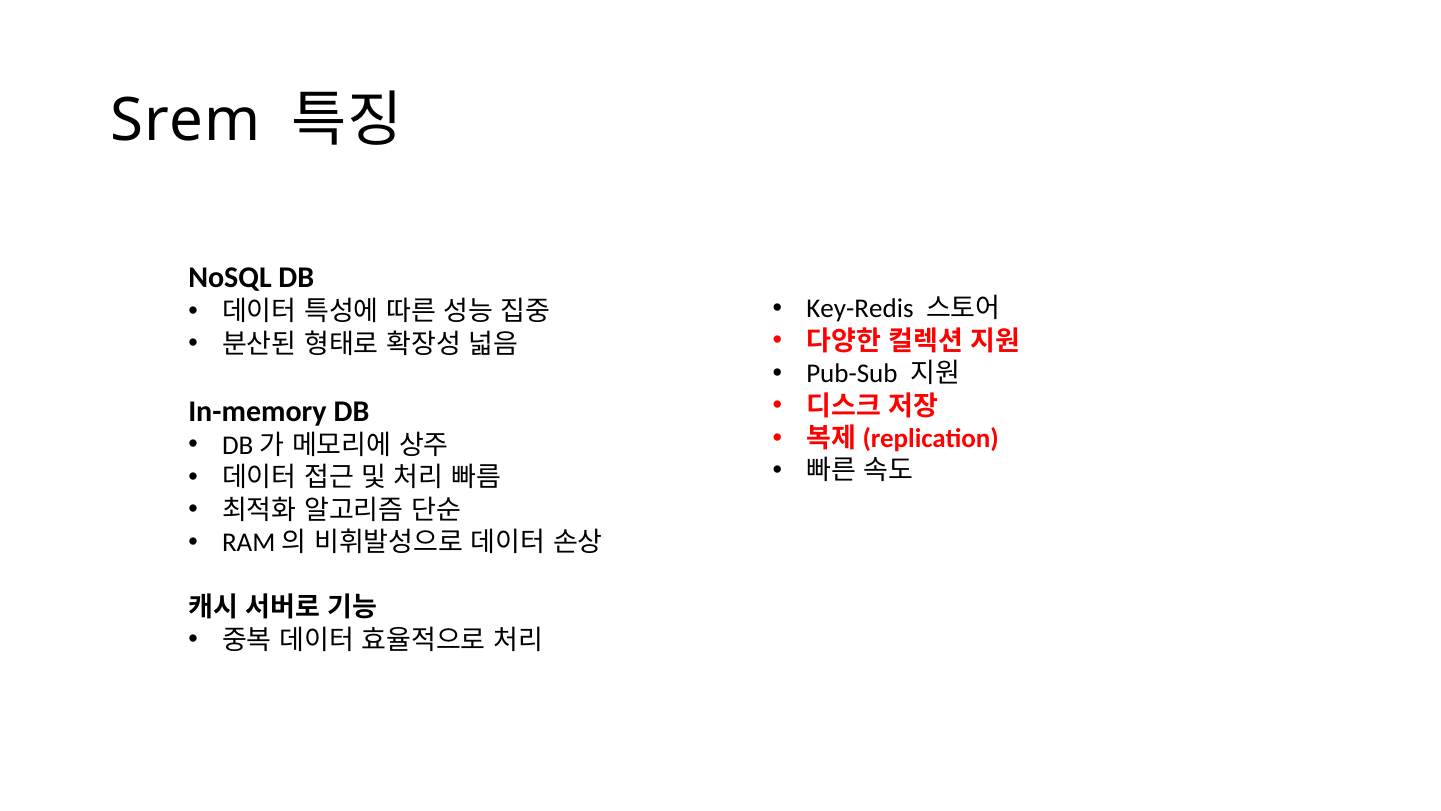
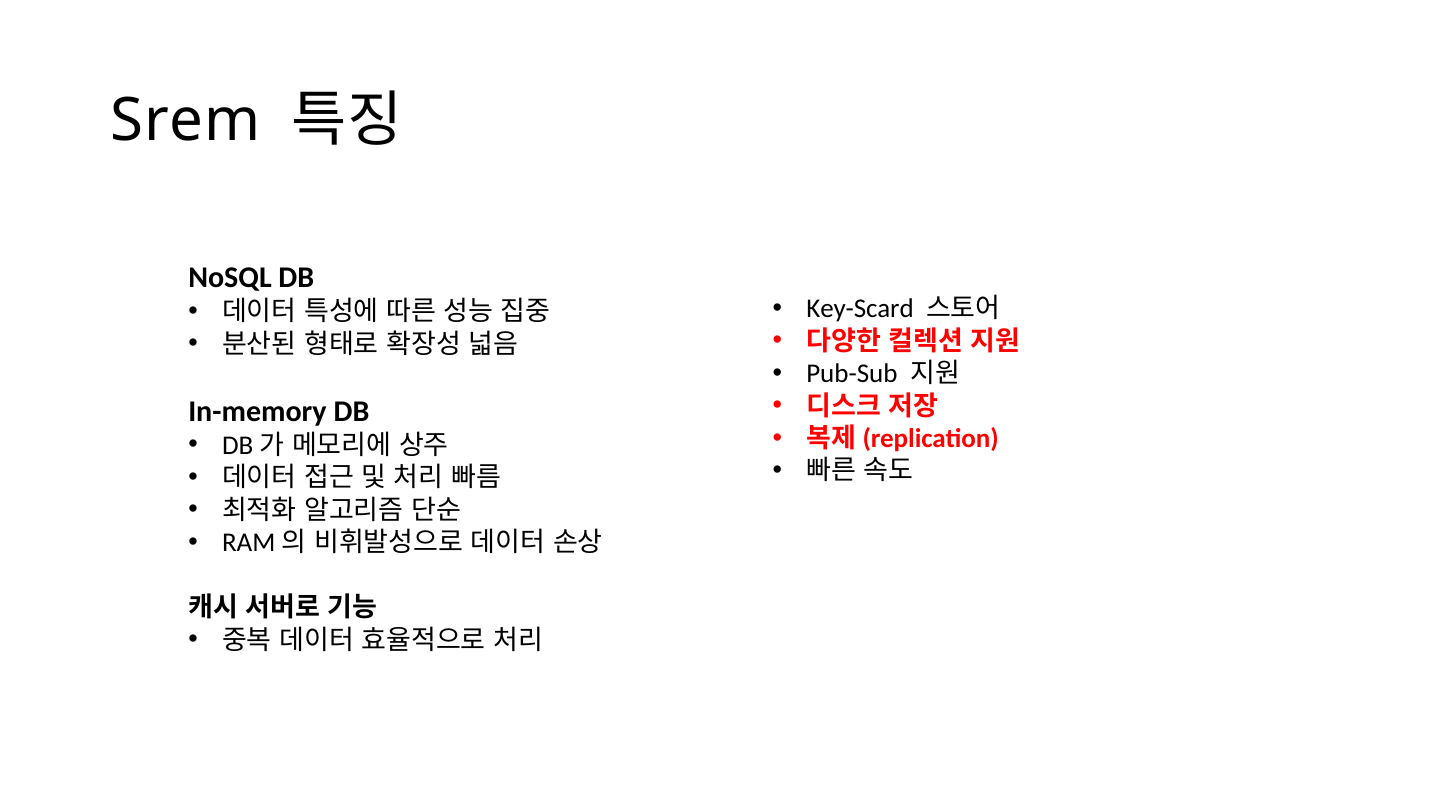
Key-Redis: Key-Redis -> Key-Scard
